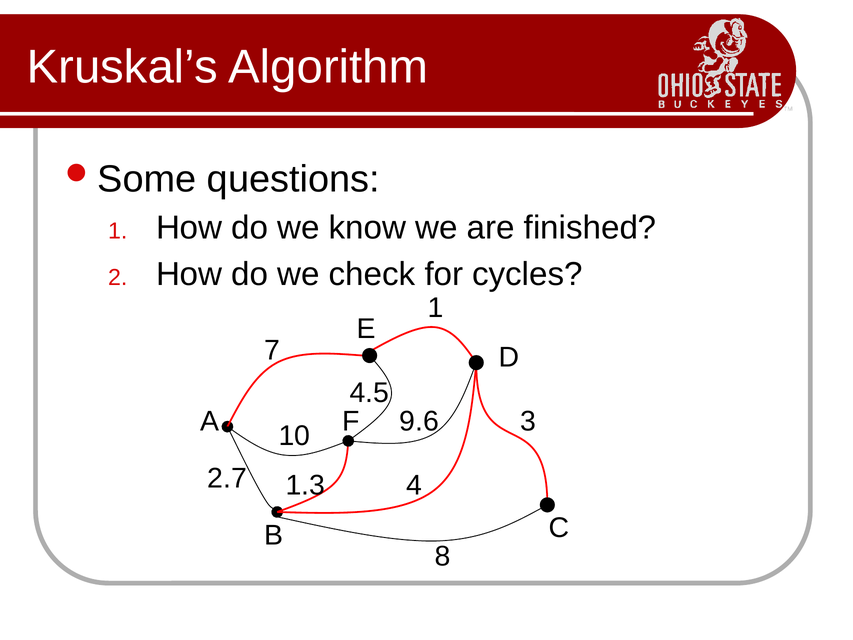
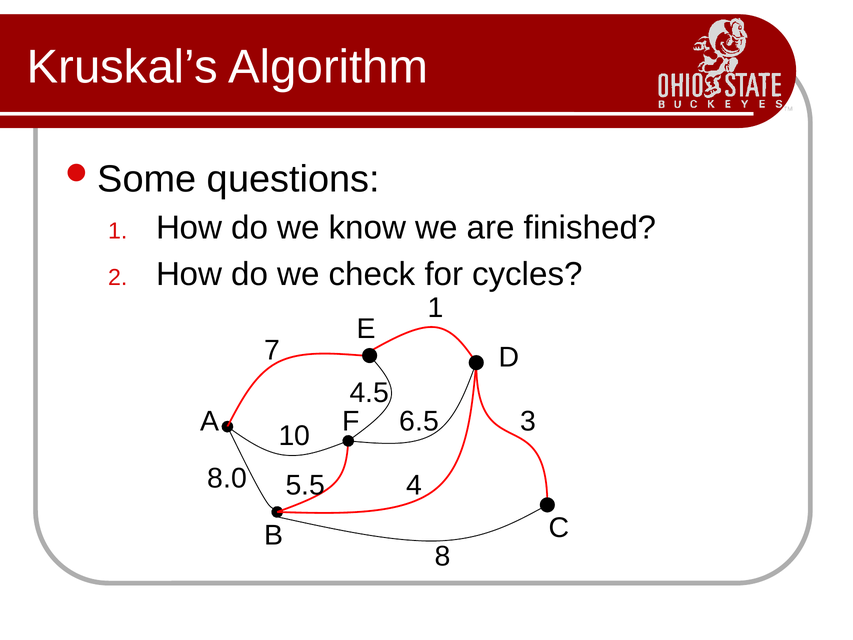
9.6: 9.6 -> 6.5
2.7: 2.7 -> 8.0
1.3: 1.3 -> 5.5
